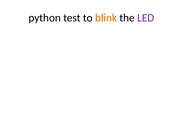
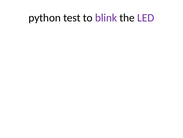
blink colour: orange -> purple
